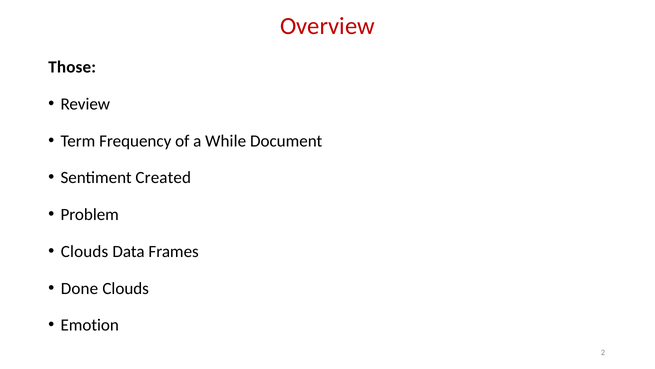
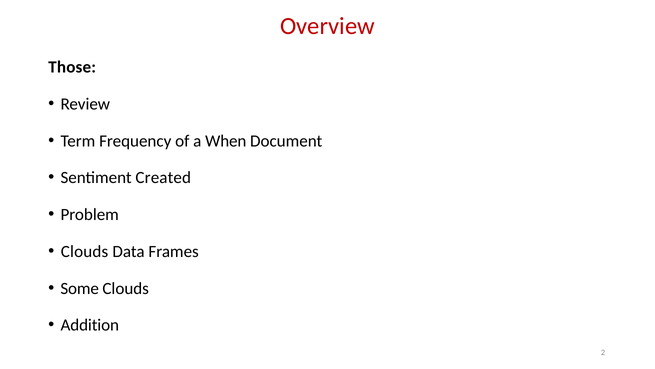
While: While -> When
Done: Done -> Some
Emotion: Emotion -> Addition
